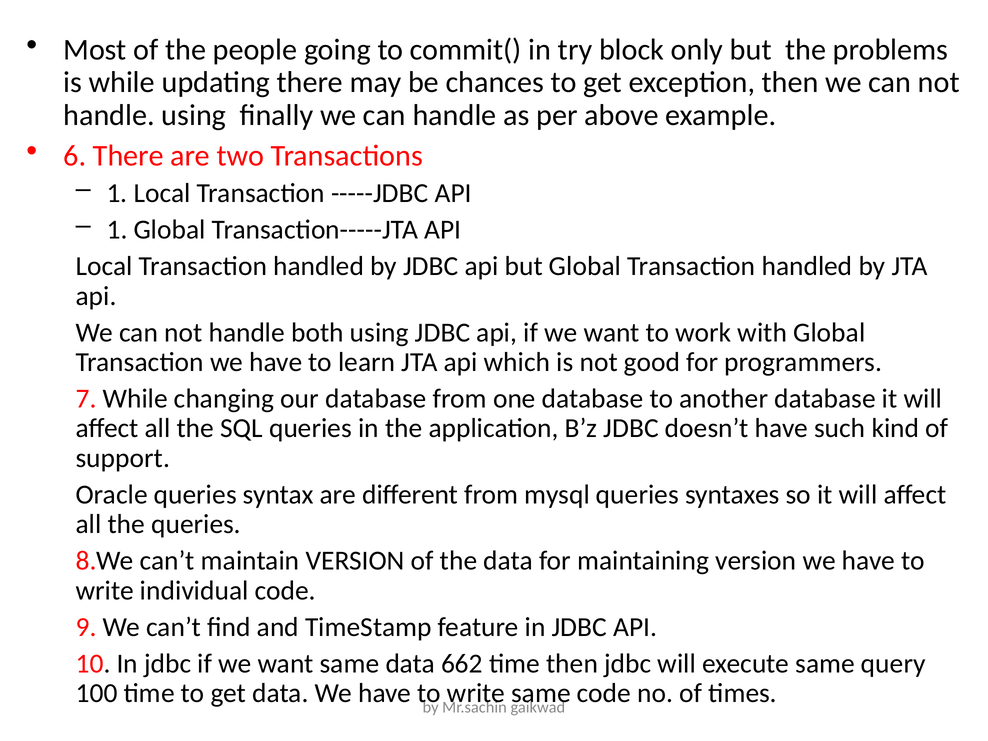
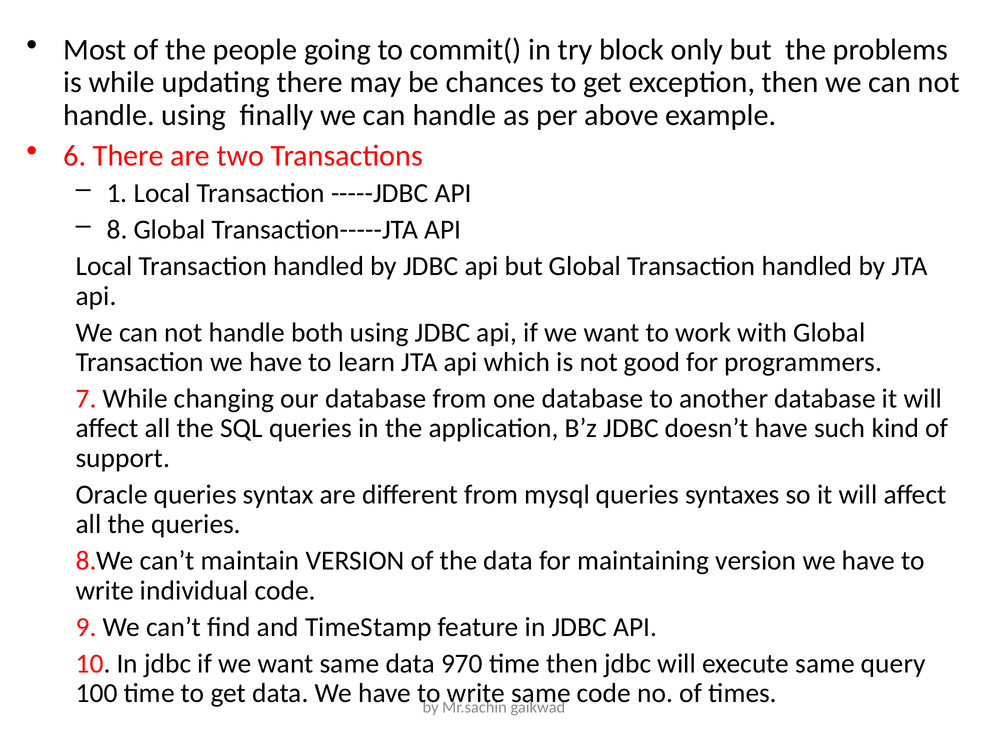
1 at (117, 230): 1 -> 8
662: 662 -> 970
